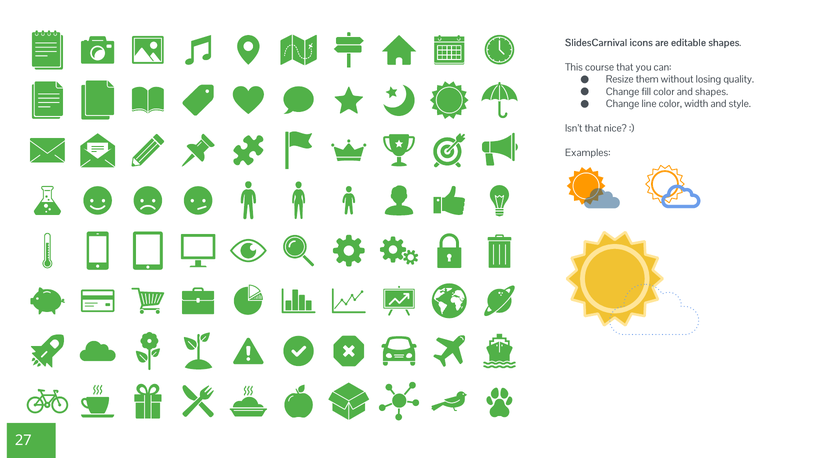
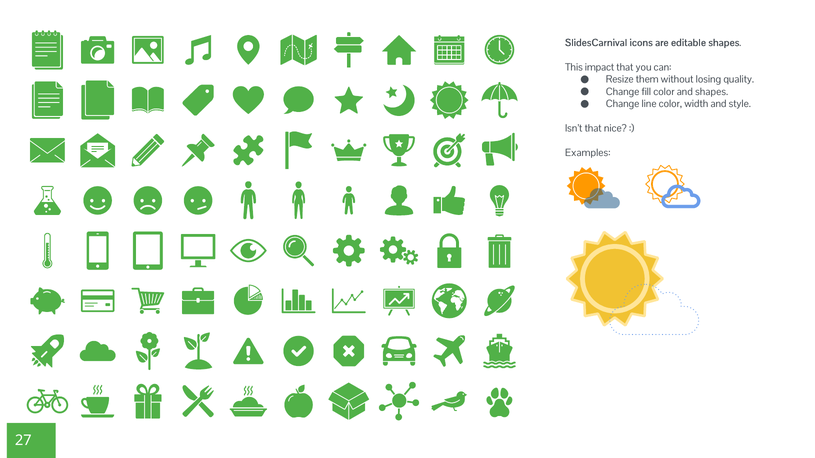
course: course -> impact
